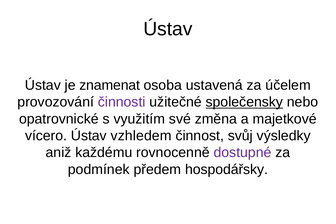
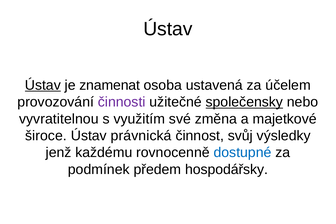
Ústav at (43, 85) underline: none -> present
opatrovnické: opatrovnické -> vyvratitelnou
vícero: vícero -> široce
vzhledem: vzhledem -> právnická
aniž: aniž -> jenž
dostupné colour: purple -> blue
